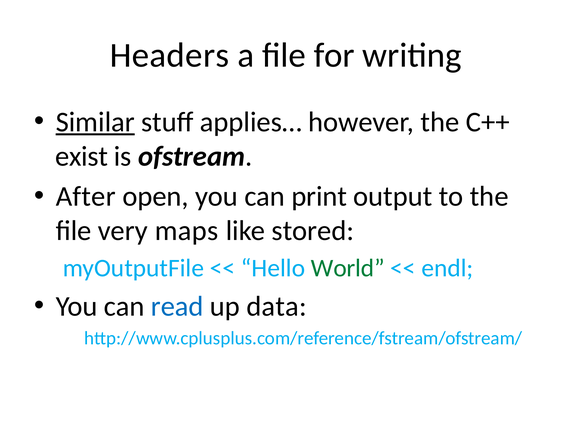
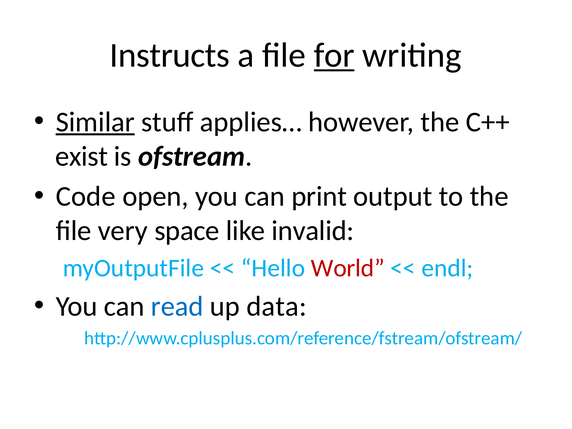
Headers: Headers -> Instructs
for underline: none -> present
After: After -> Code
maps: maps -> space
stored: stored -> invalid
World colour: green -> red
